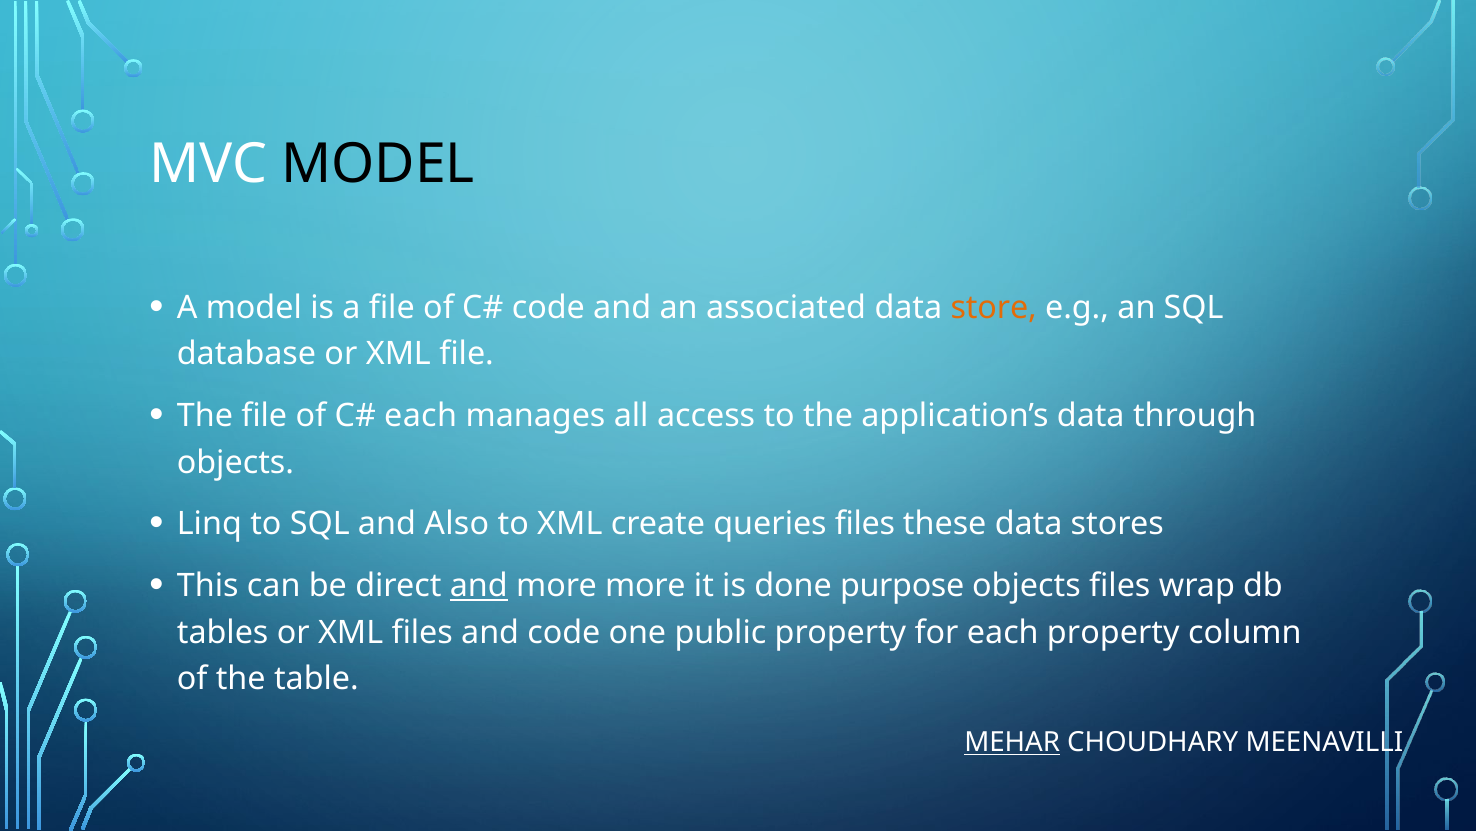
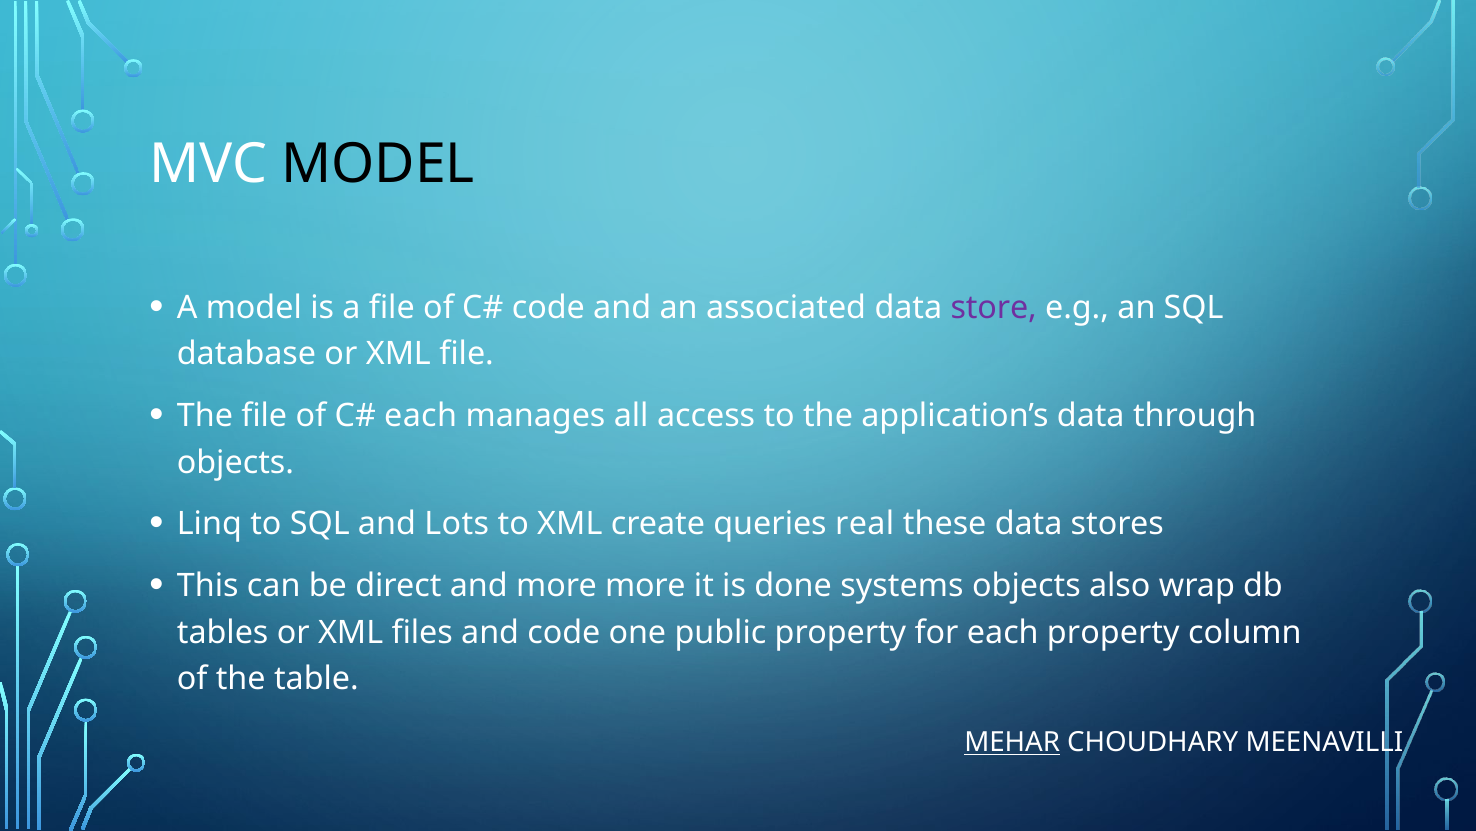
store colour: orange -> purple
Also: Also -> Lots
queries files: files -> real
and at (479, 586) underline: present -> none
purpose: purpose -> systems
objects files: files -> also
